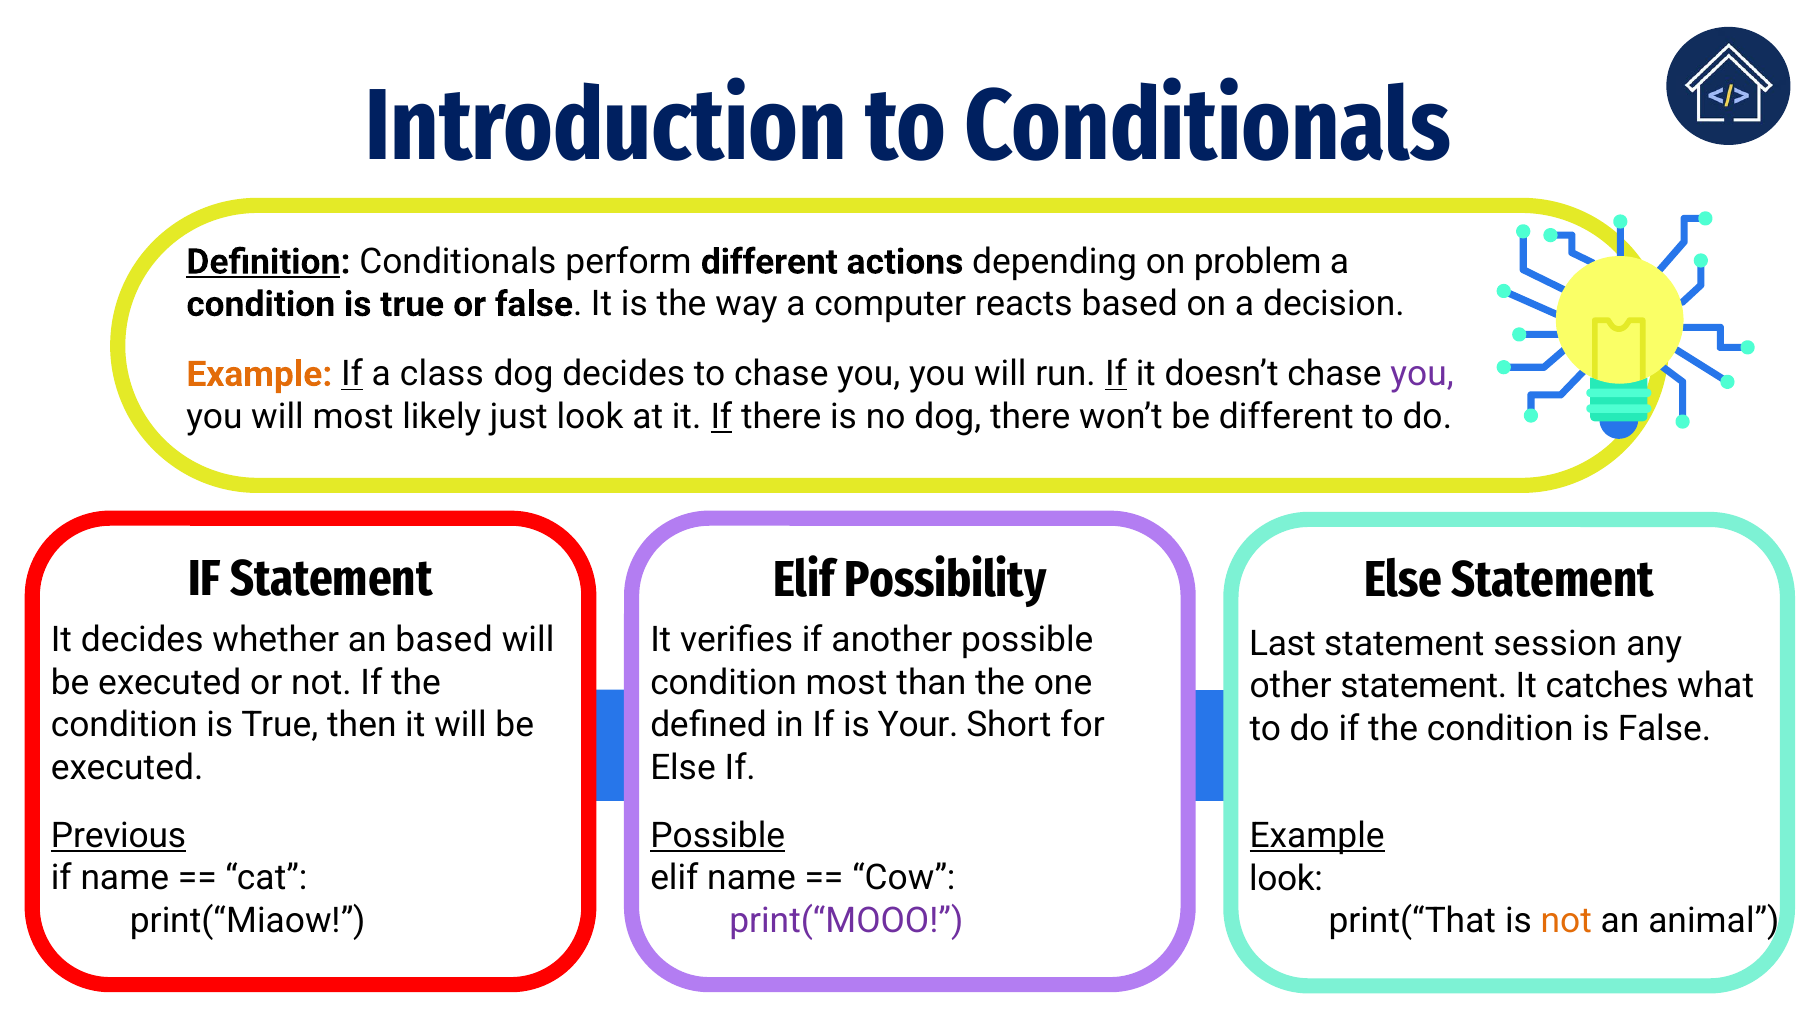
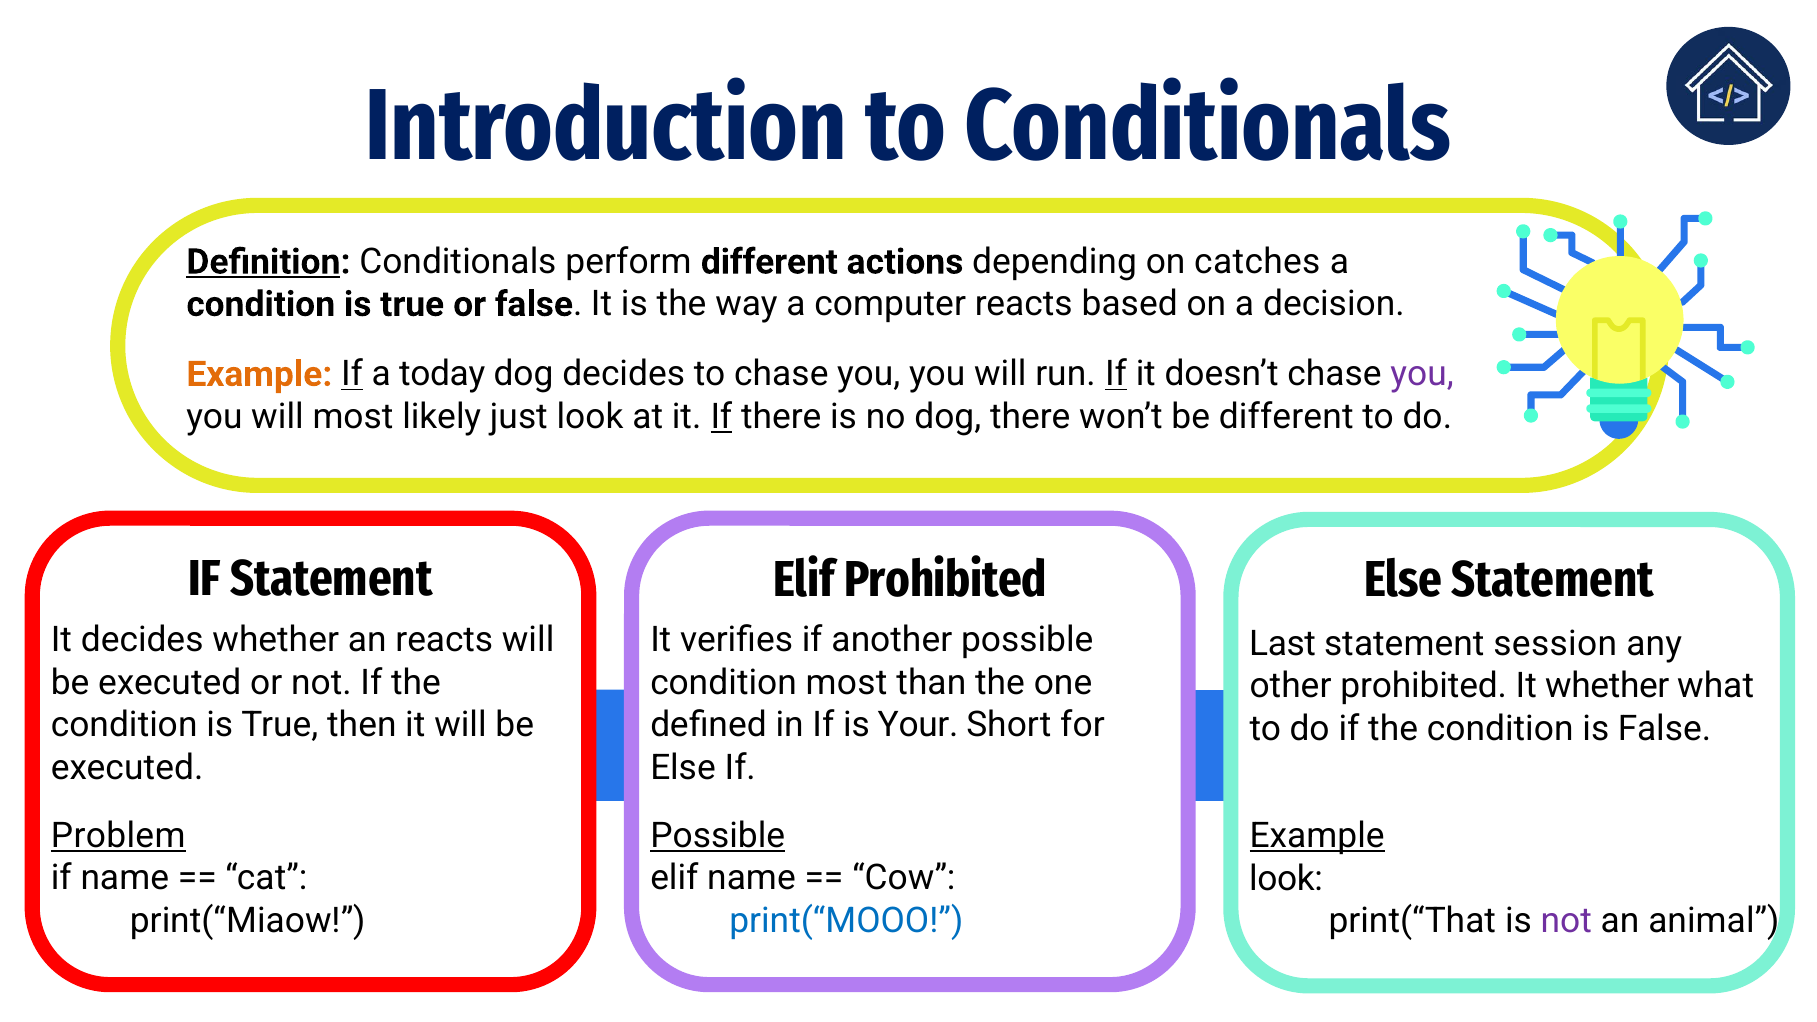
problem: problem -> catches
class: class -> today
Elif Possibility: Possibility -> Prohibited
an based: based -> reacts
other statement: statement -> prohibited
It catches: catches -> whether
Previous: Previous -> Problem
print(“MOOO colour: purple -> blue
not at (1566, 921) colour: orange -> purple
